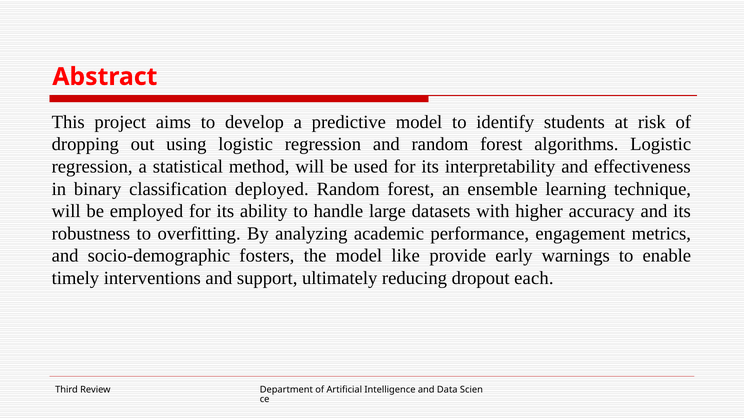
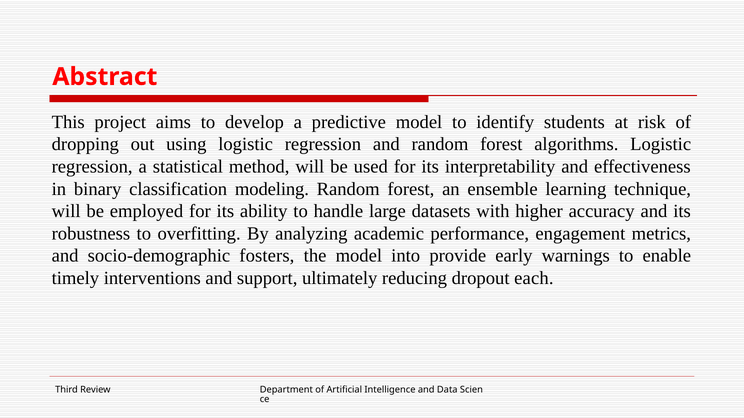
deployed: deployed -> modeling
like: like -> into
